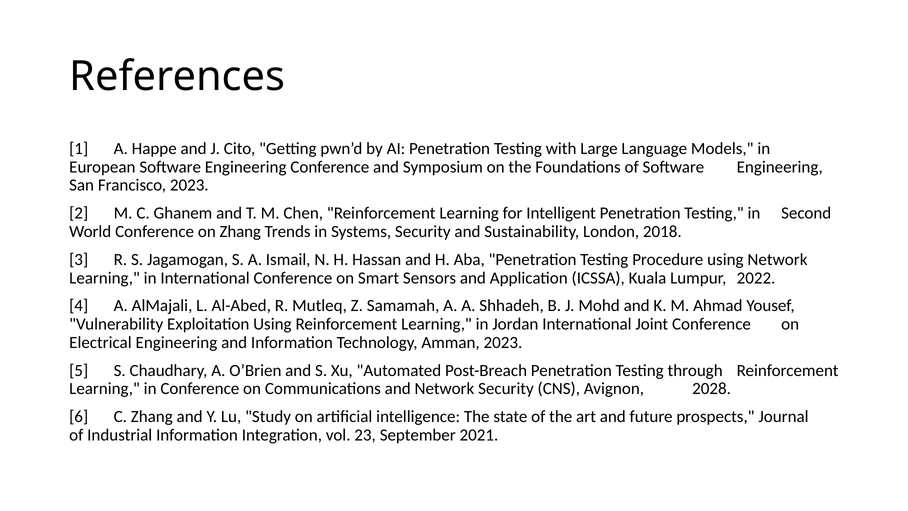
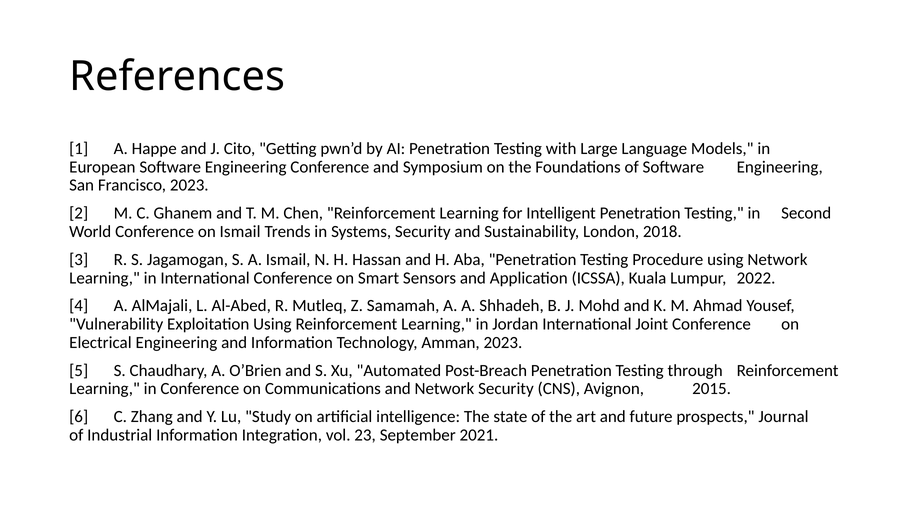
on Zhang: Zhang -> Ismail
2028: 2028 -> 2015
